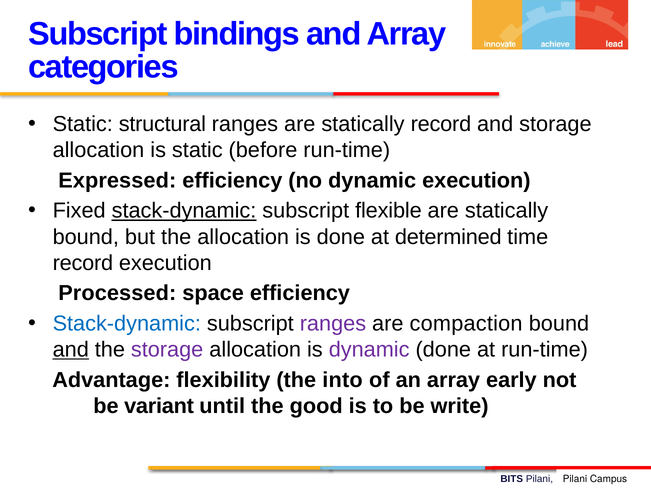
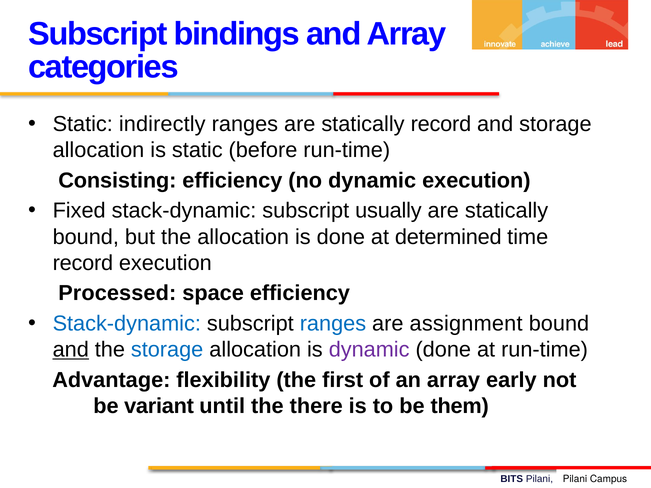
structural: structural -> indirectly
Expressed: Expressed -> Consisting
stack-dynamic at (184, 211) underline: present -> none
flexible: flexible -> usually
ranges at (333, 324) colour: purple -> blue
compaction: compaction -> assignment
storage at (167, 350) colour: purple -> blue
into: into -> first
good: good -> there
write: write -> them
